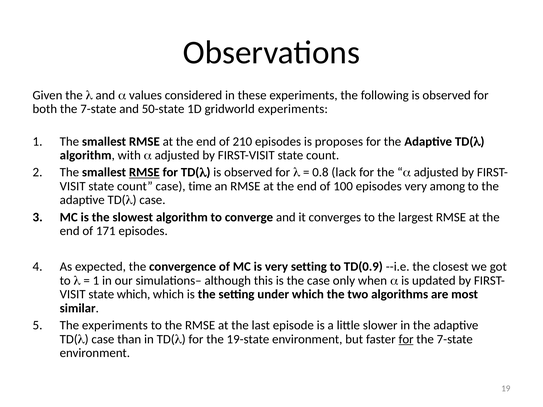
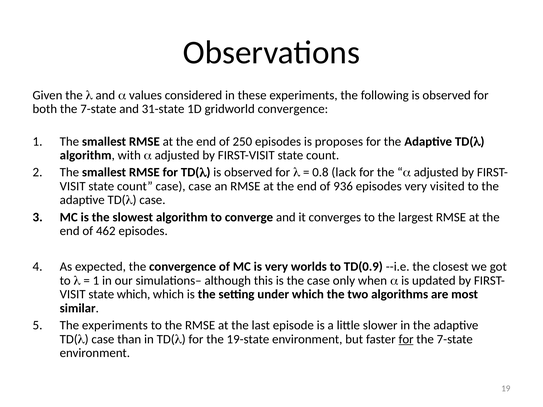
50-state: 50-state -> 31-state
gridworld experiments: experiments -> convergence
210: 210 -> 250
RMSE at (144, 172) underline: present -> none
case time: time -> case
100: 100 -> 936
among: among -> visited
171: 171 -> 462
very setting: setting -> worlds
